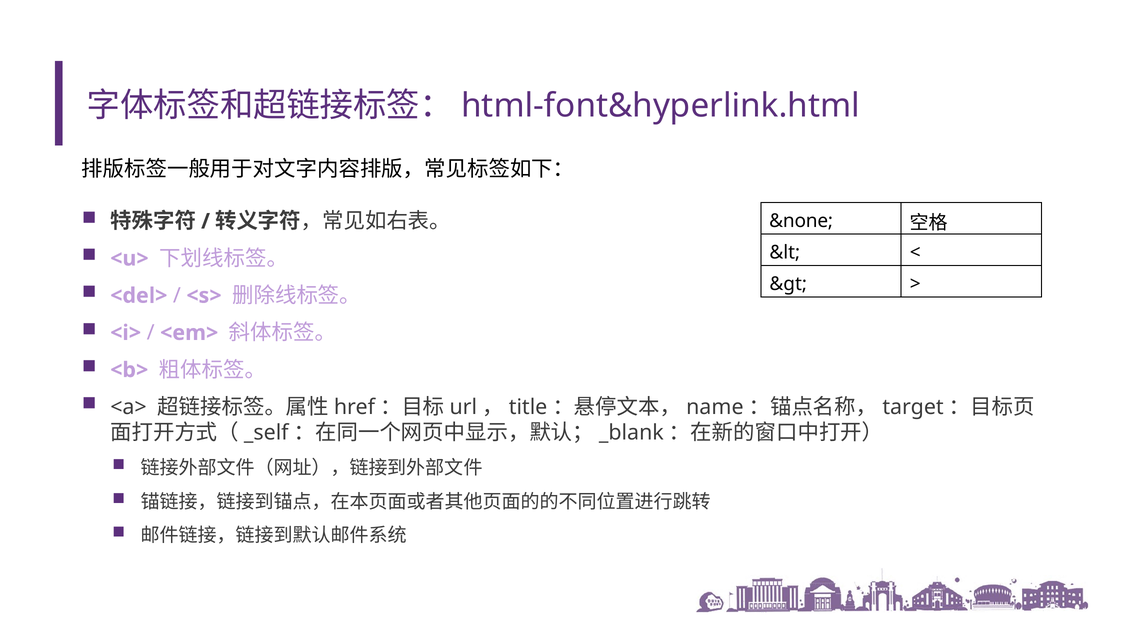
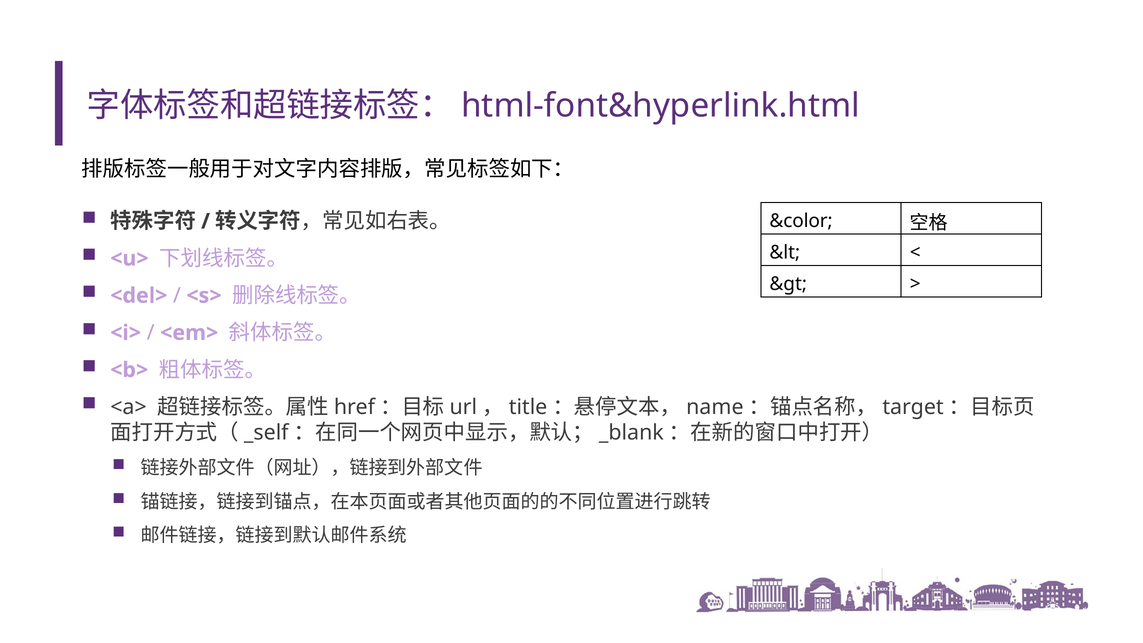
&none: &none -> &color
